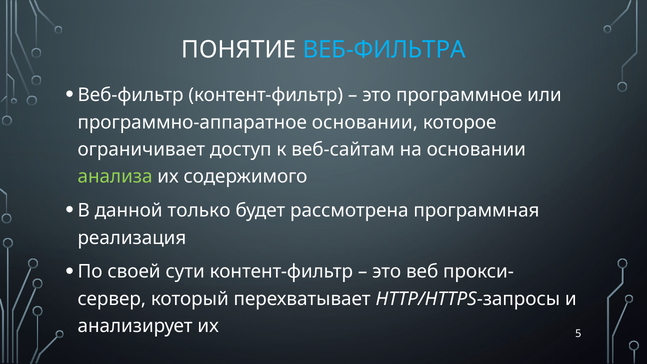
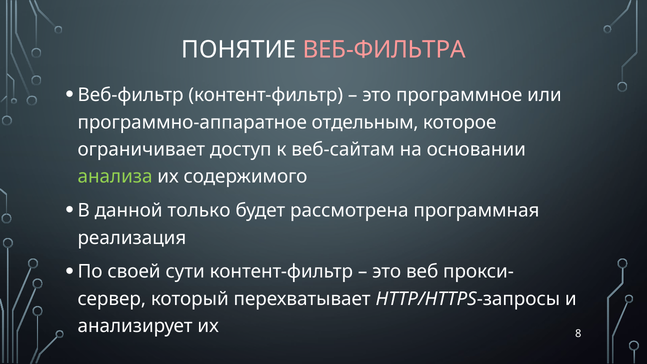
ВЕБ-ФИЛЬТРА colour: light blue -> pink
программно-аппаратное основании: основании -> отдельным
5: 5 -> 8
